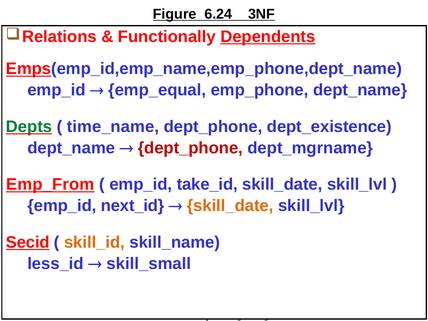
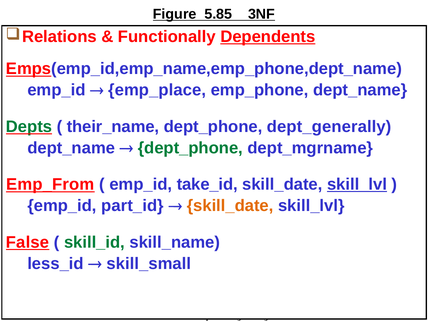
6.24: 6.24 -> 5.85
emp_equal: emp_equal -> emp_place
time_name: time_name -> their_name
dept_existence: dept_existence -> dept_generally
dept_phone at (190, 148) colour: red -> green
skill_lvl at (357, 184) underline: none -> present
next_id: next_id -> part_id
Secid: Secid -> False
skill_id colour: orange -> green
